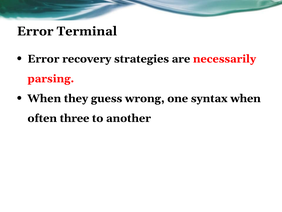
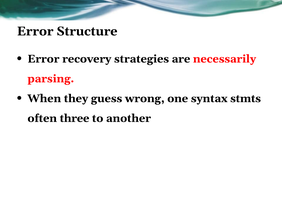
Terminal: Terminal -> Structure
syntax when: when -> stmts
